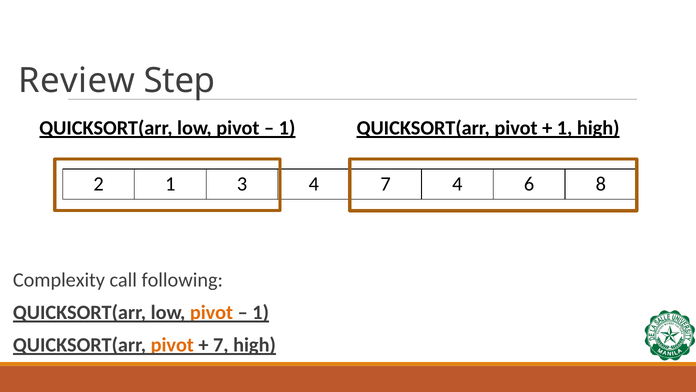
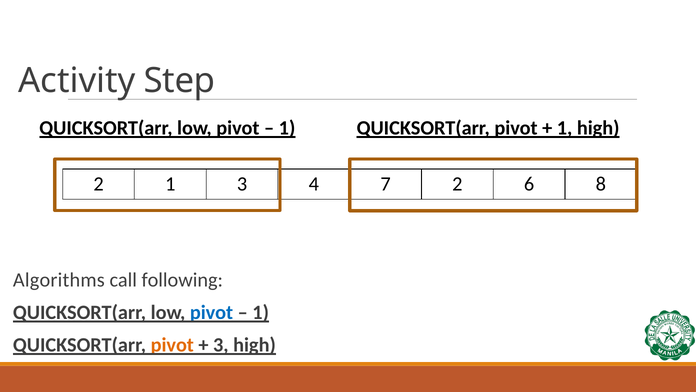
Review: Review -> Activity
7 4: 4 -> 2
Complexity: Complexity -> Algorithms
pivot at (212, 312) colour: orange -> blue
7 at (221, 345): 7 -> 3
